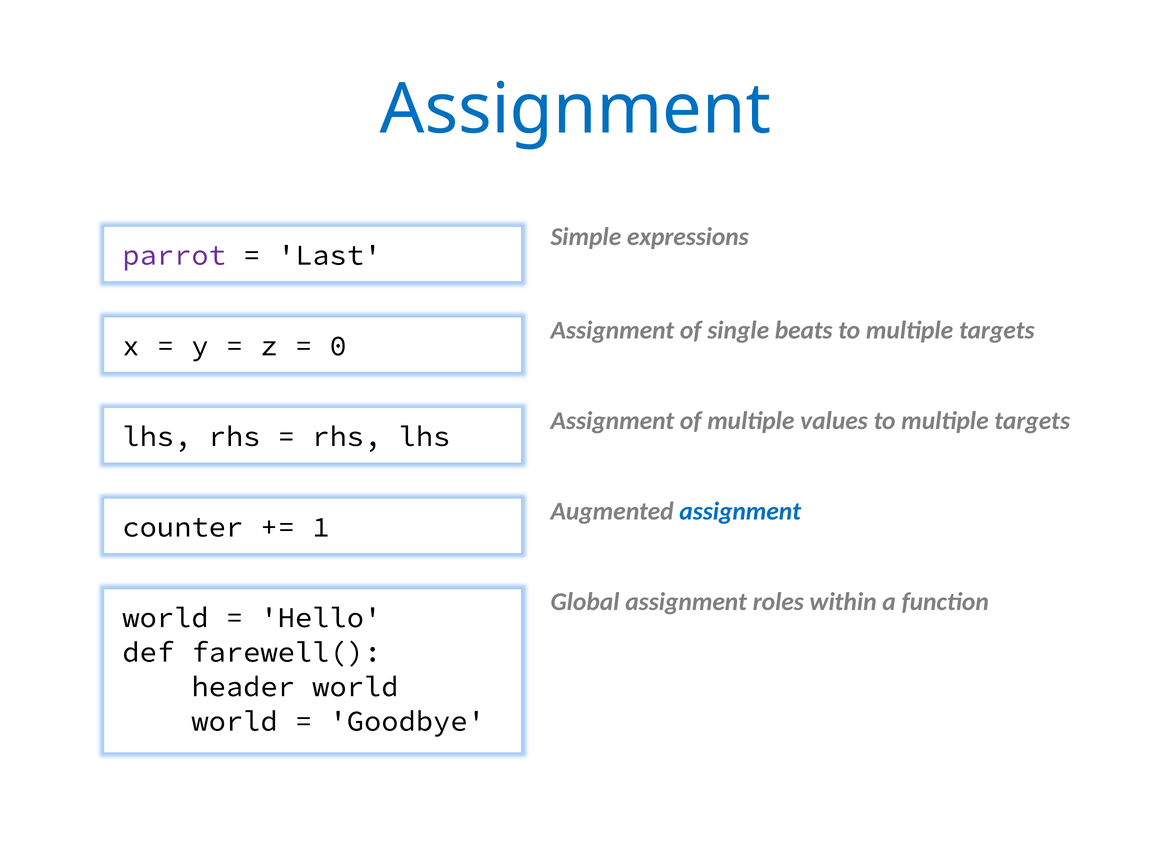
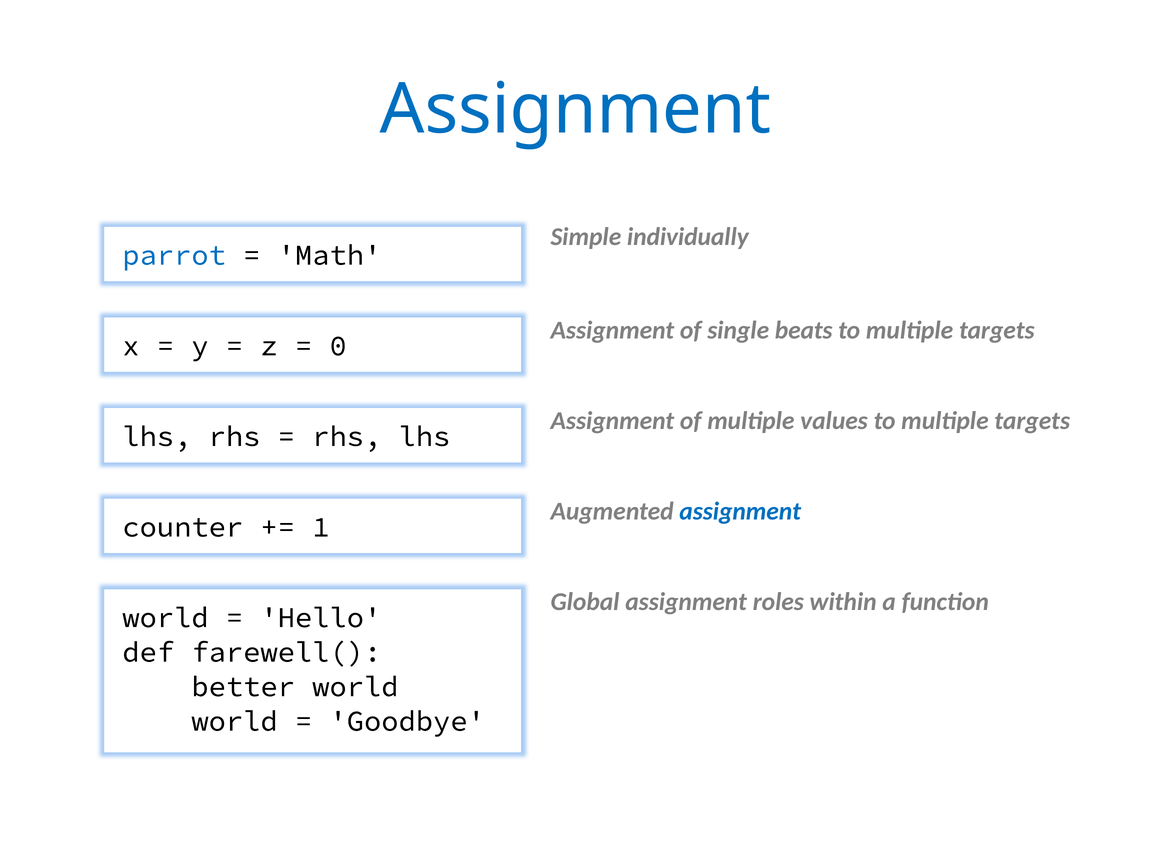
expressions: expressions -> individually
parrot colour: purple -> blue
Last: Last -> Math
header: header -> better
